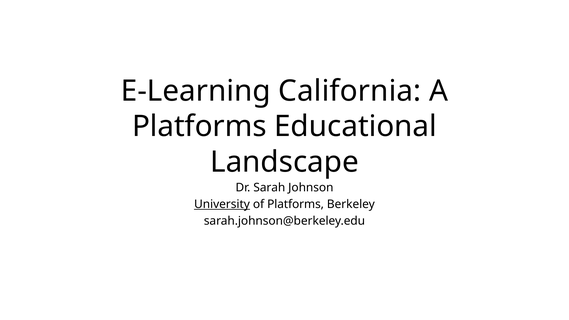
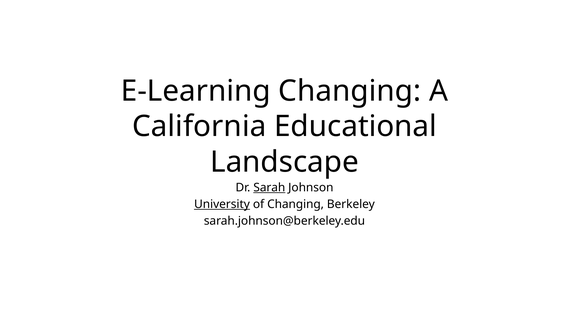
E-Learning California: California -> Changing
Platforms at (199, 127): Platforms -> California
Sarah underline: none -> present
of Platforms: Platforms -> Changing
